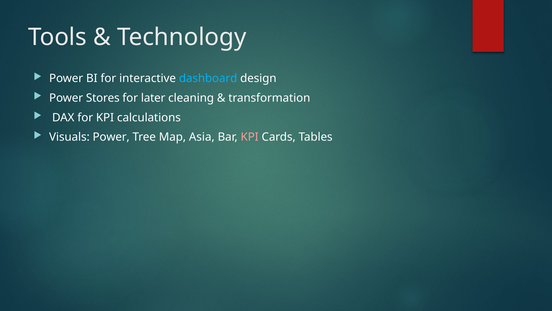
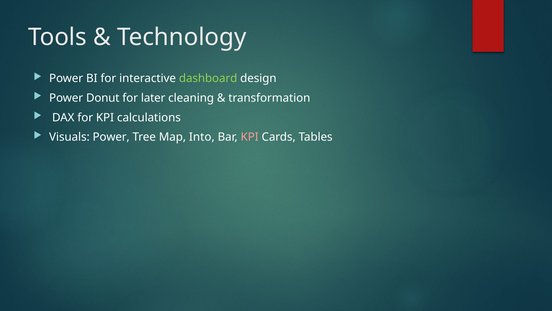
dashboard colour: light blue -> light green
Stores: Stores -> Donut
Asia: Asia -> Into
